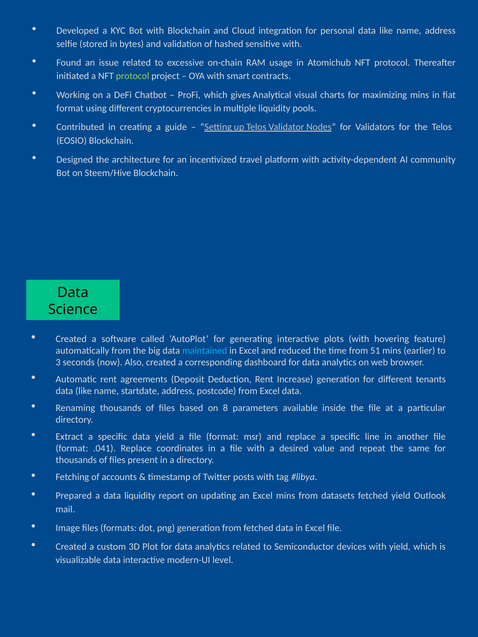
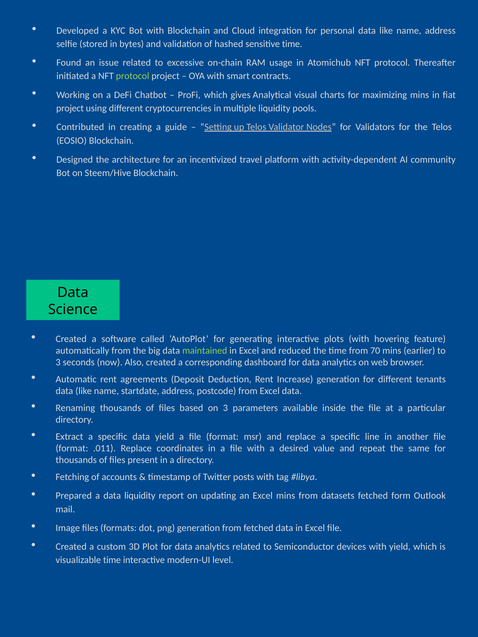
sensitive with: with -> time
format at (70, 108): format -> project
maintained colour: light blue -> light green
51: 51 -> 70
on 8: 8 -> 3
.041: .041 -> .011
fetched yield: yield -> form
visualizable data: data -> time
